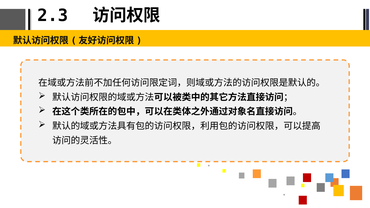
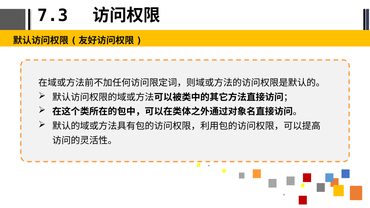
2.3: 2.3 -> 7.3
